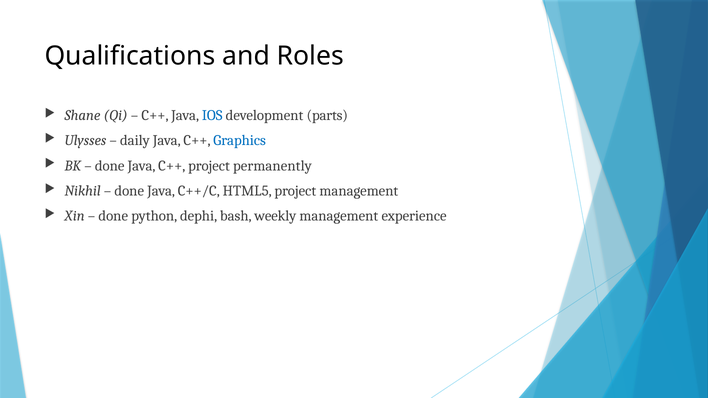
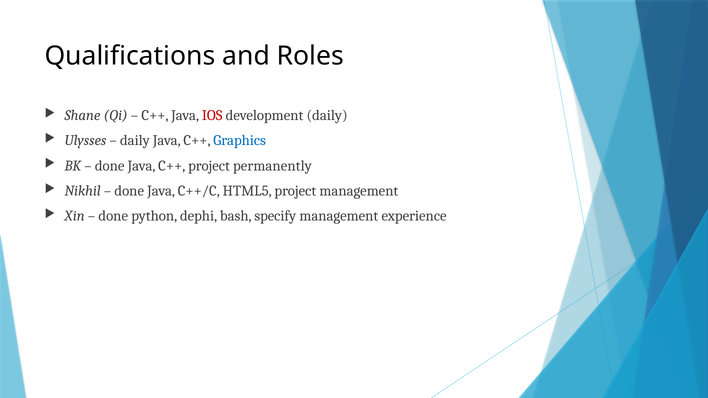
IOS colour: blue -> red
development parts: parts -> daily
weekly: weekly -> specify
